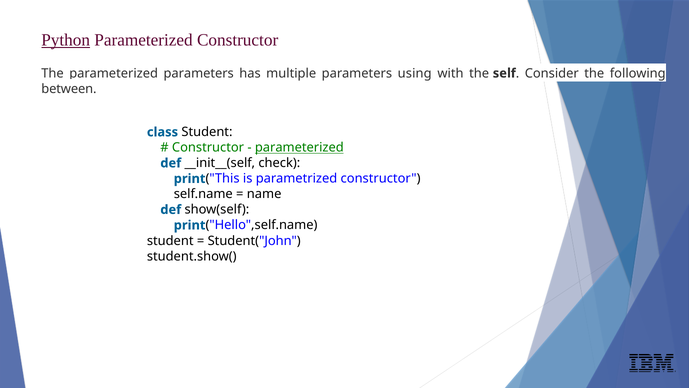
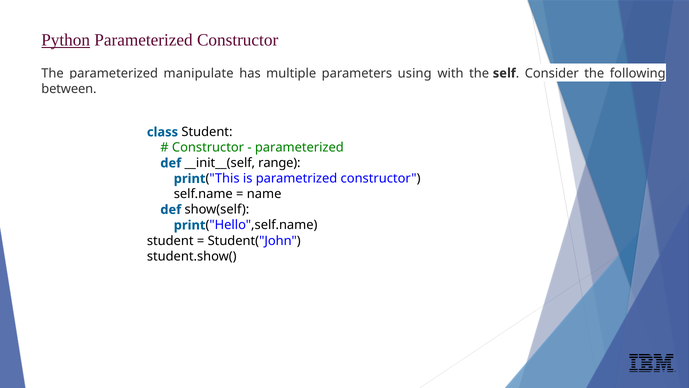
parameterized parameters: parameters -> manipulate
parameterized at (299, 147) underline: present -> none
check: check -> range
